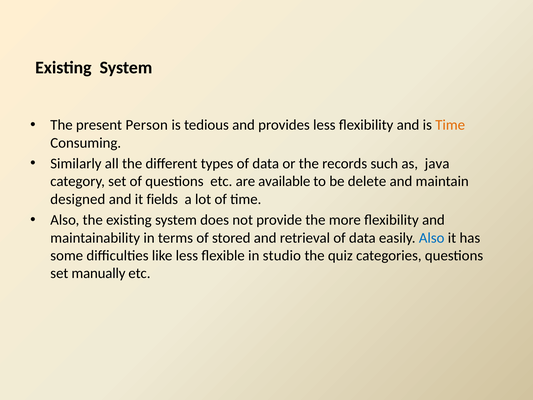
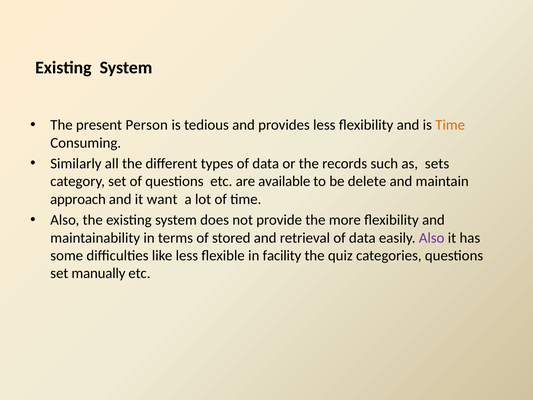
java: java -> sets
designed: designed -> approach
fields: fields -> want
Also at (432, 238) colour: blue -> purple
studio: studio -> facility
